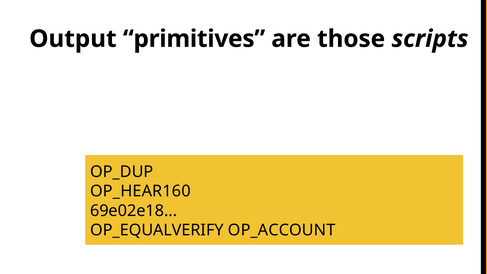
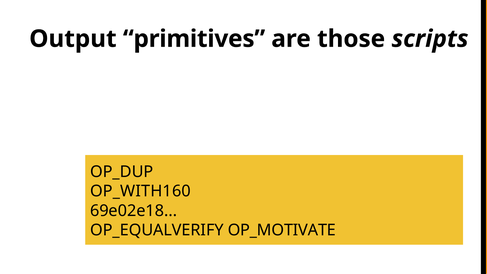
OP_HEAR160: OP_HEAR160 -> OP_WITH160
OP_ACCOUNT: OP_ACCOUNT -> OP_MOTIVATE
